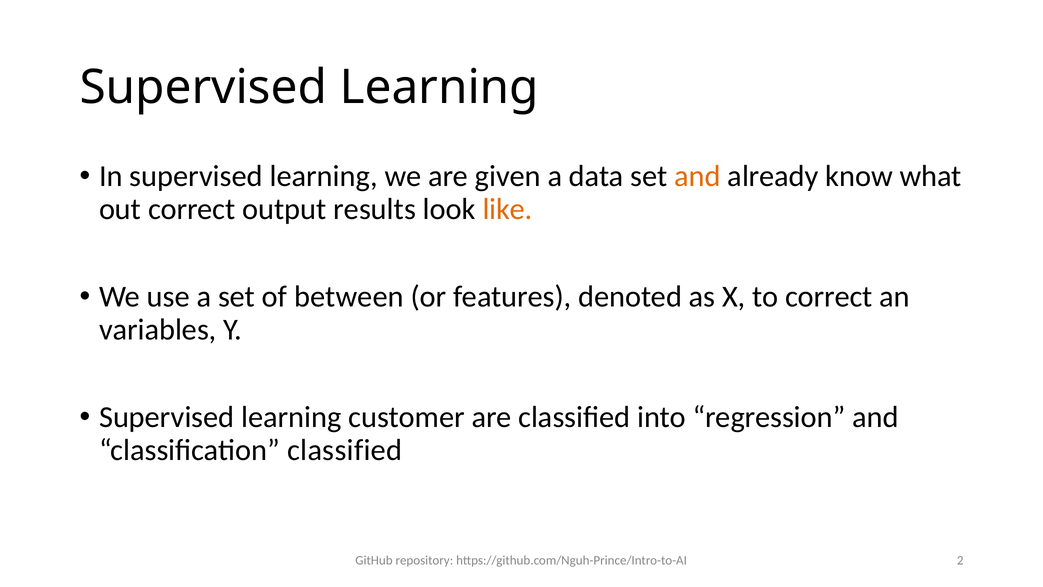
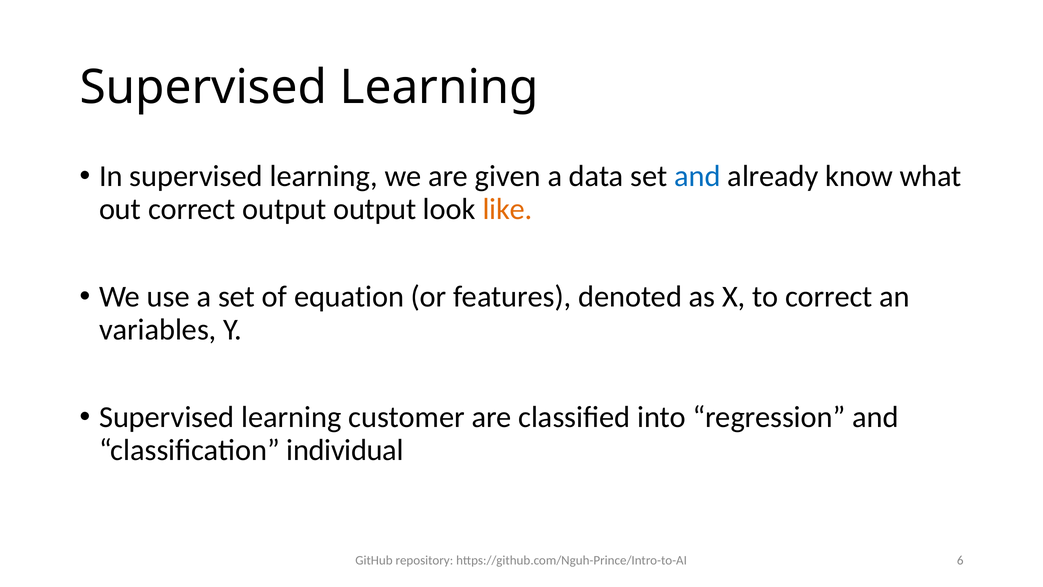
and at (697, 176) colour: orange -> blue
output results: results -> output
between: between -> equation
classification classified: classified -> individual
2: 2 -> 6
